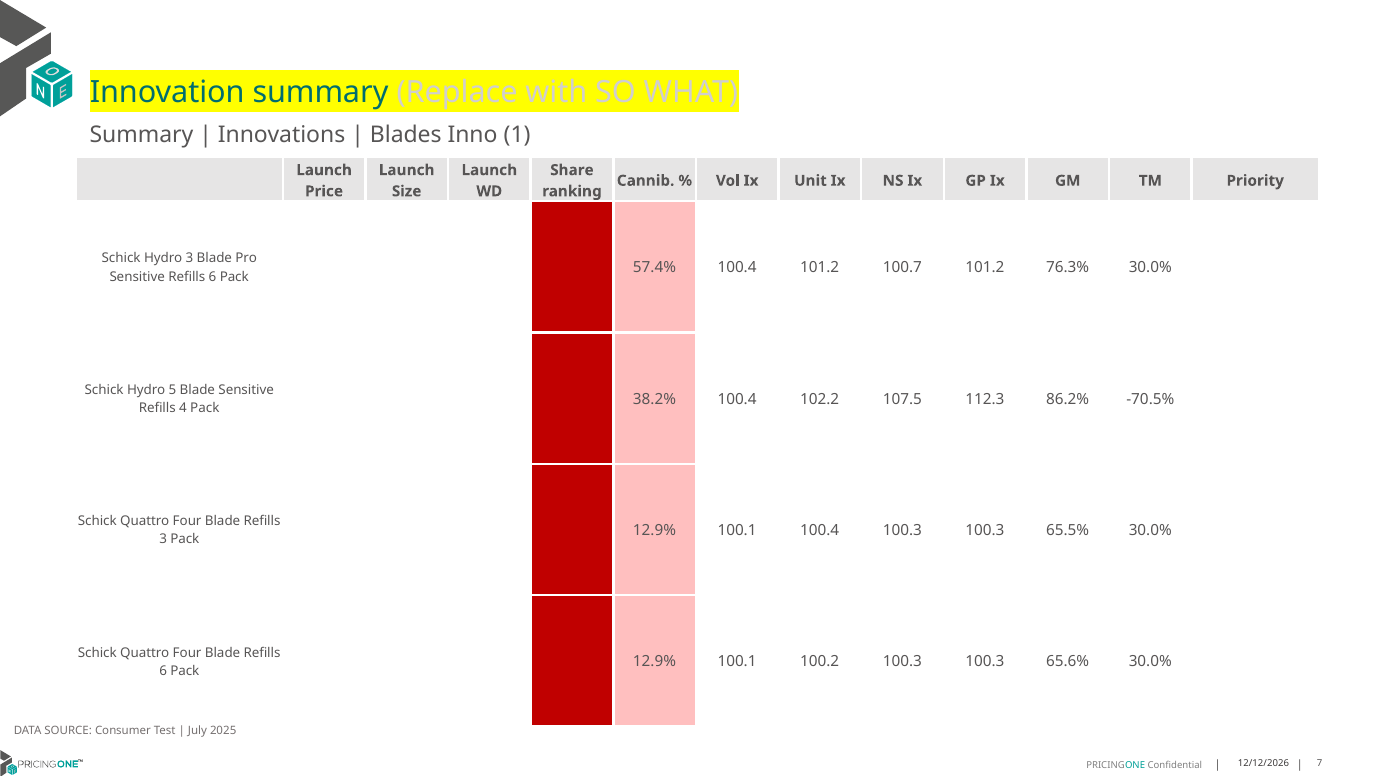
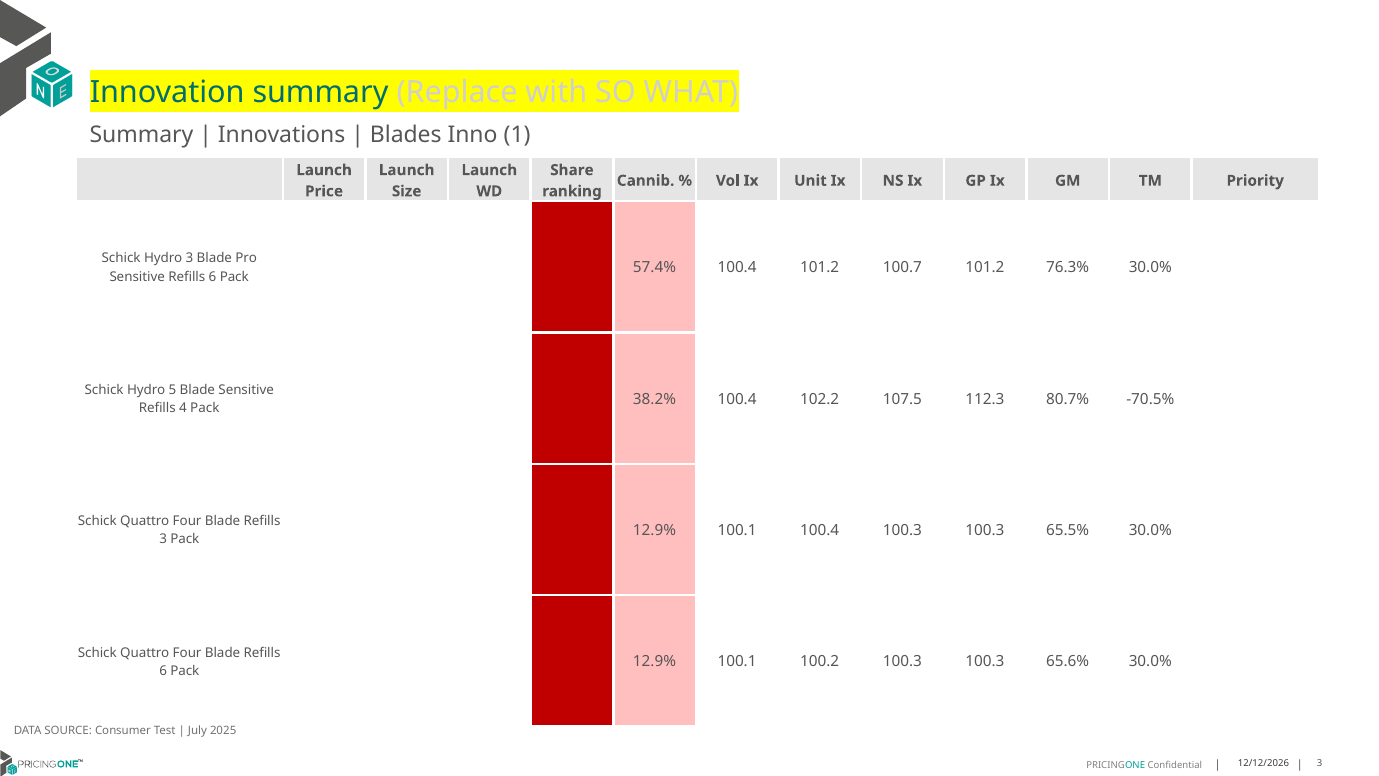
86.2%: 86.2% -> 80.7%
7 at (1320, 763): 7 -> 3
